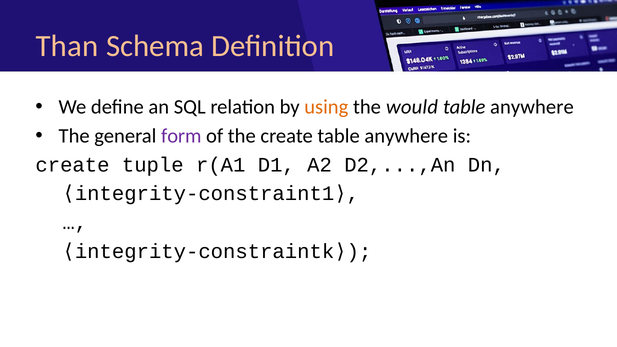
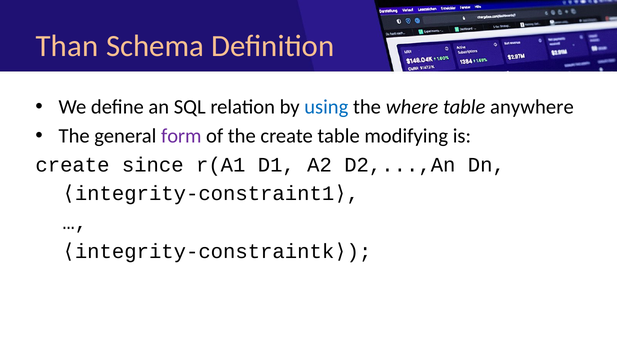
using colour: orange -> blue
would: would -> where
create table anywhere: anywhere -> modifying
tuple: tuple -> since
